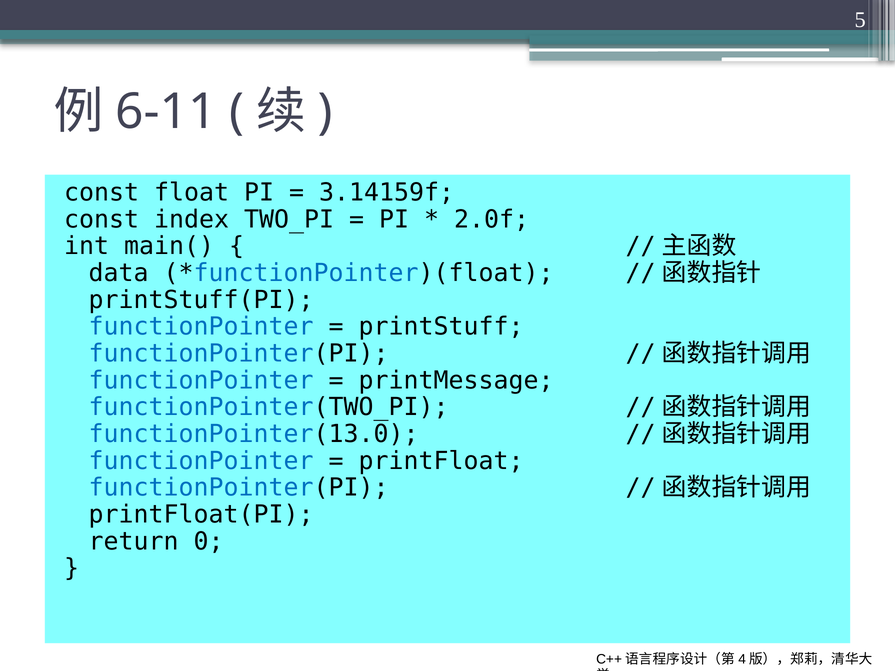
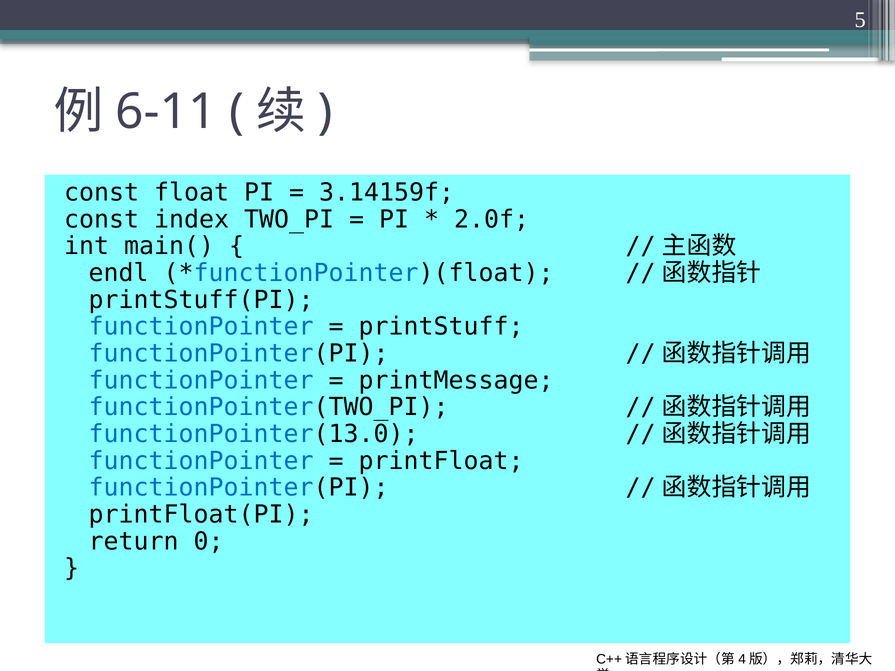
data: data -> endl
